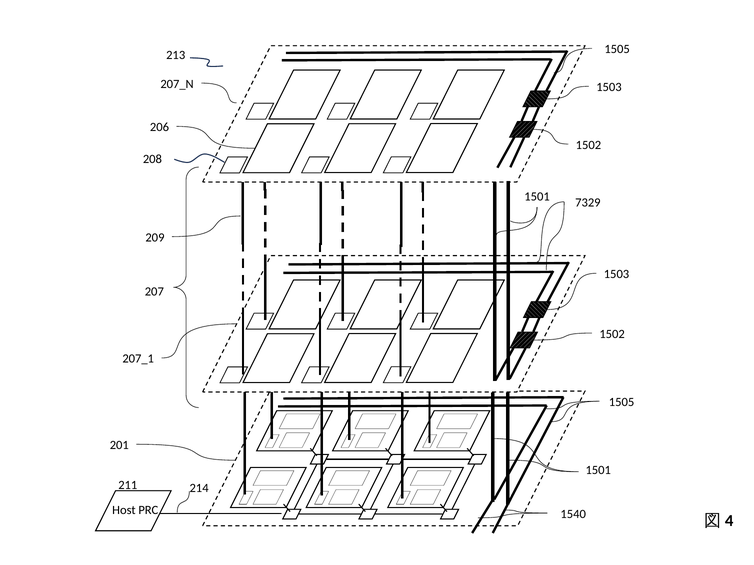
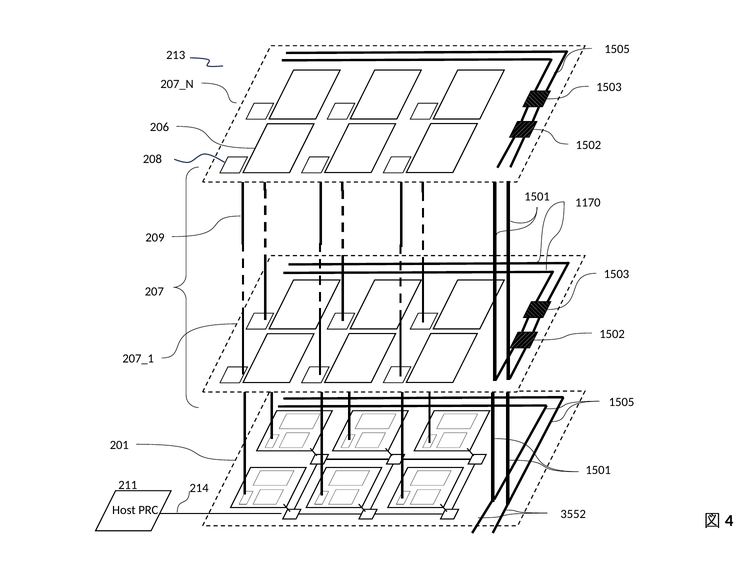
7329: 7329 -> 1170
1540: 1540 -> 3552
